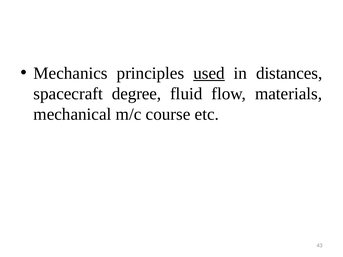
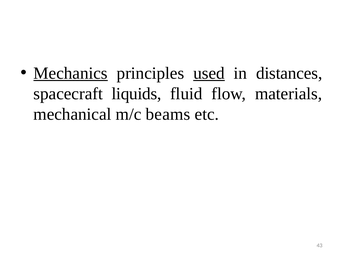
Mechanics underline: none -> present
degree: degree -> liquids
course: course -> beams
